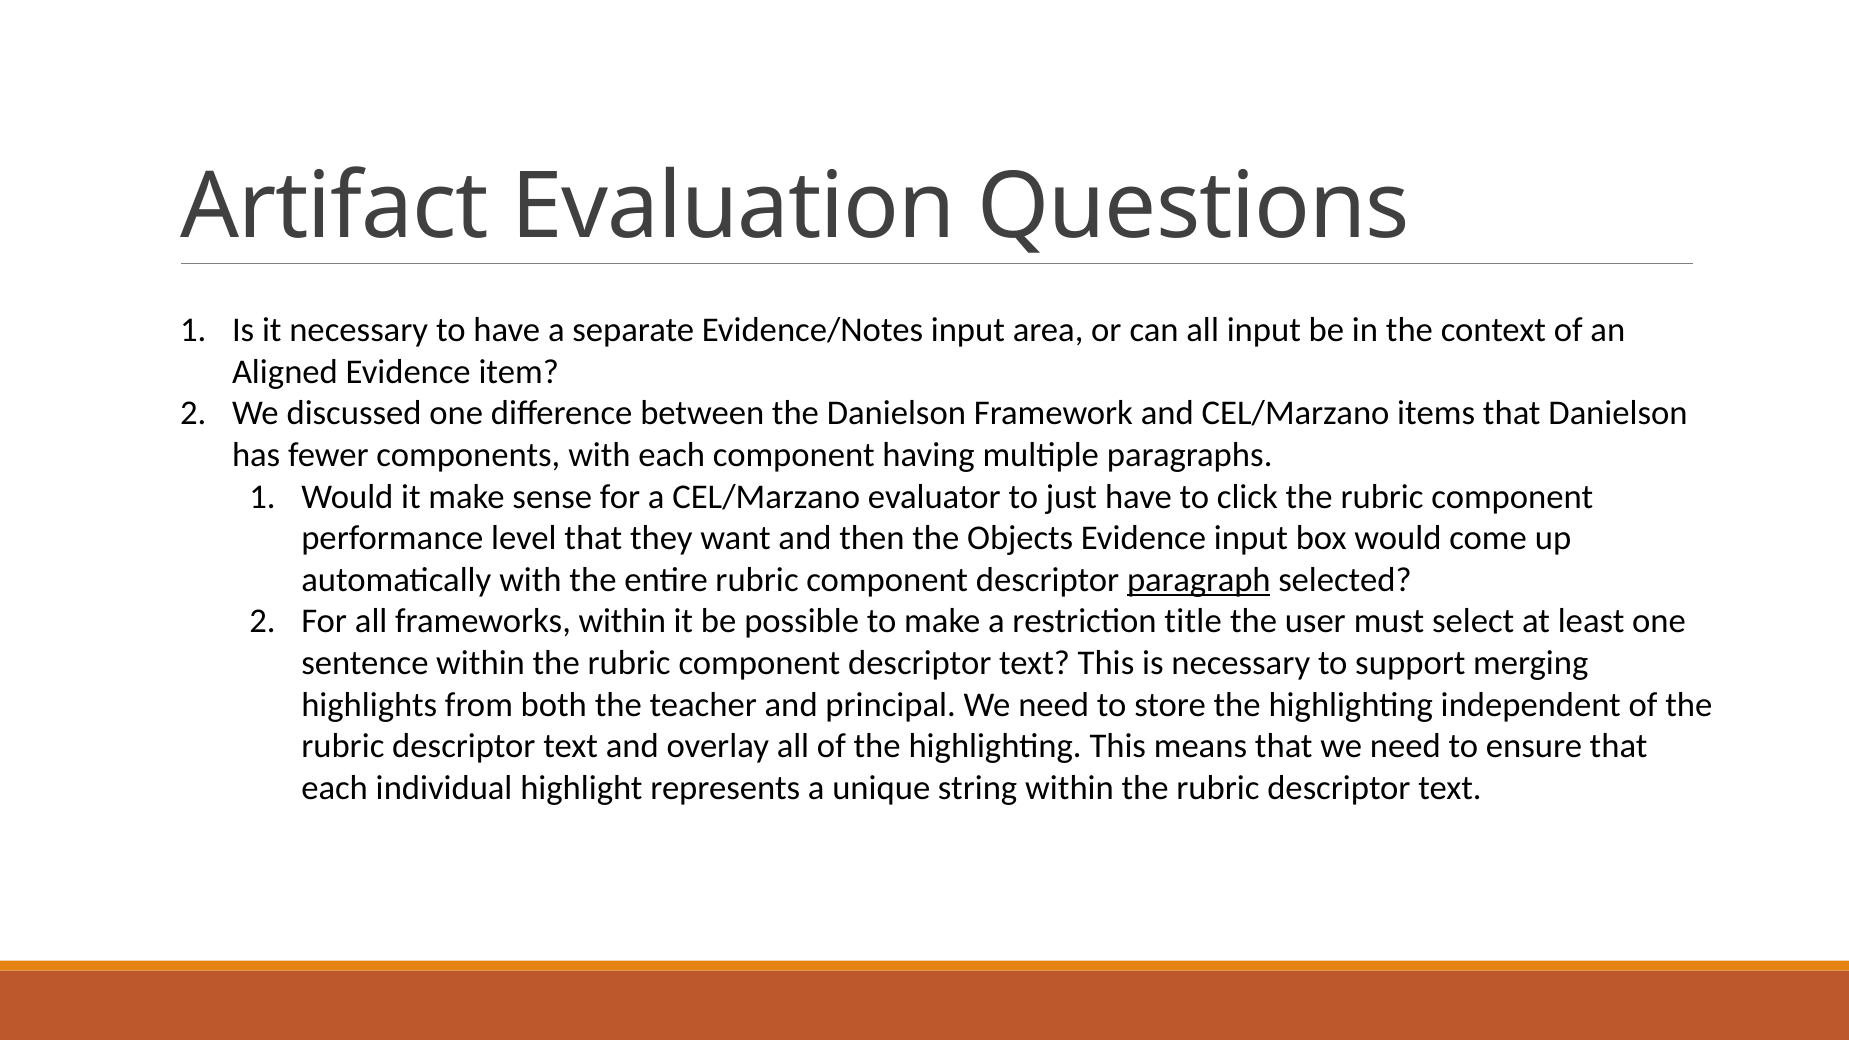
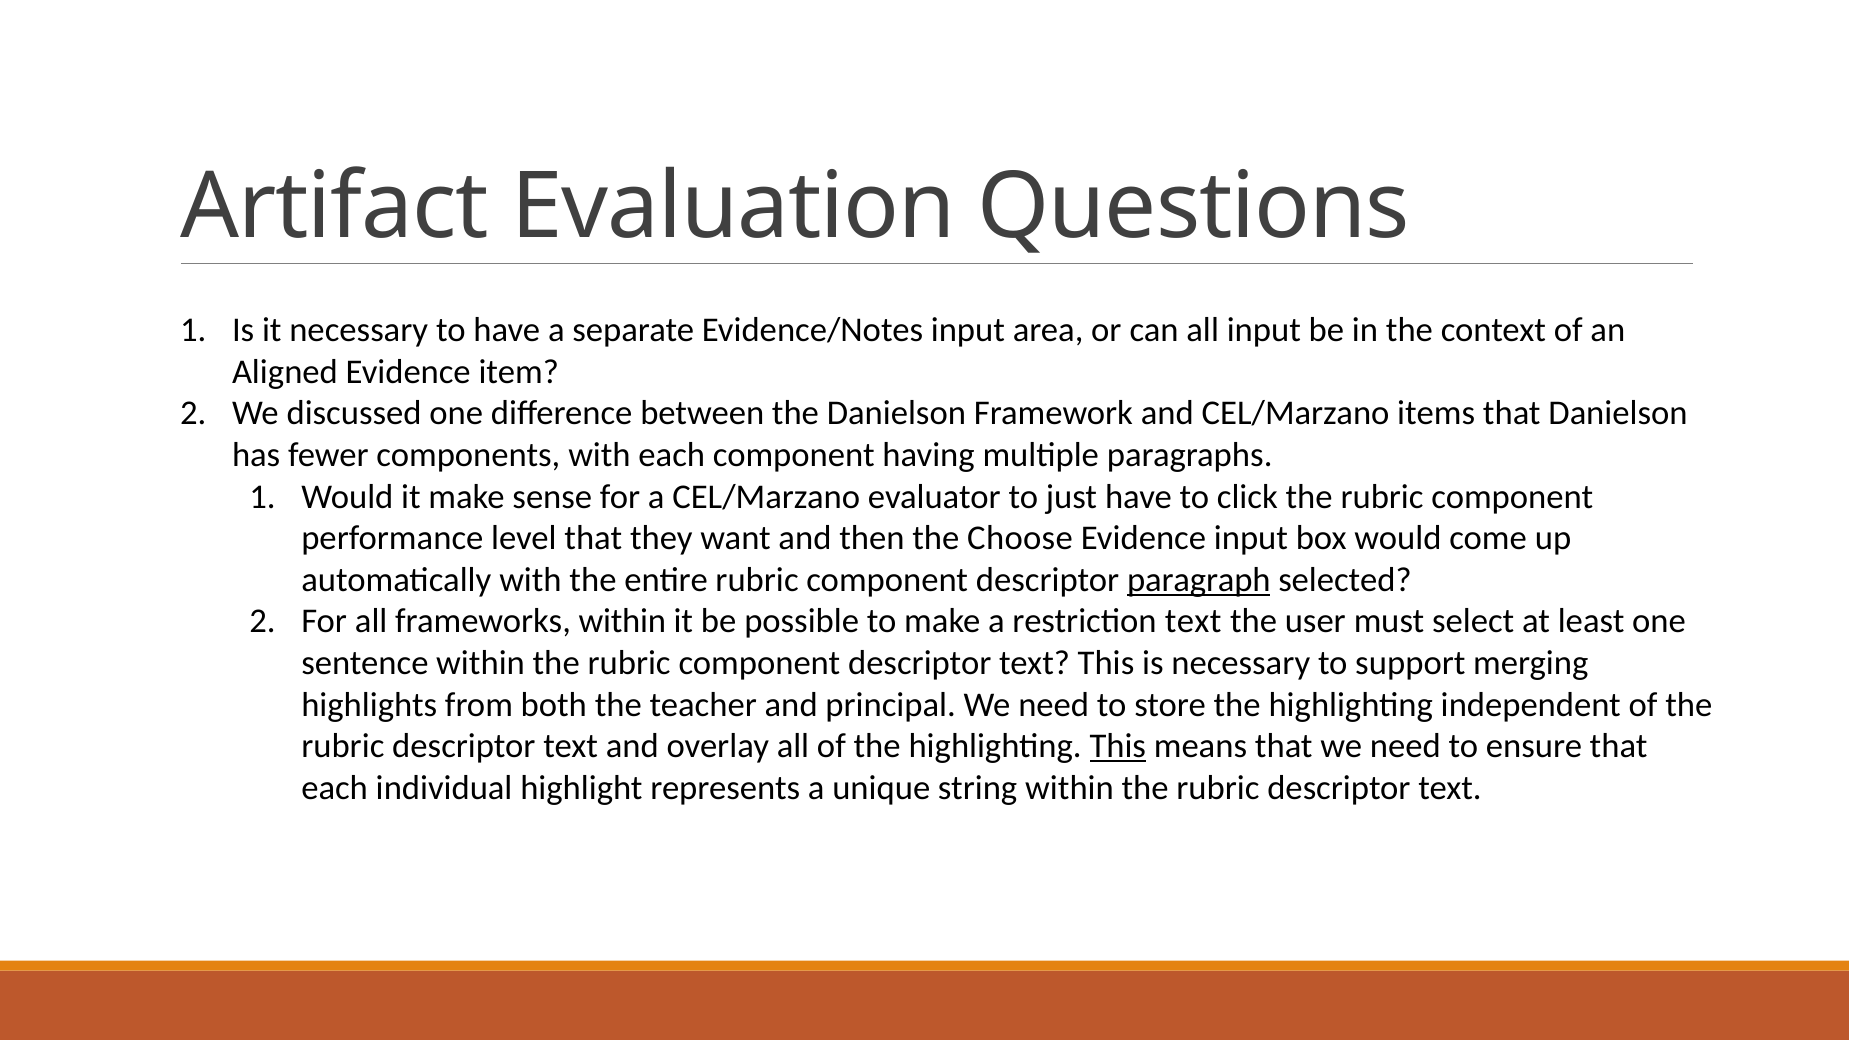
Objects: Objects -> Choose
restriction title: title -> text
This at (1118, 746) underline: none -> present
